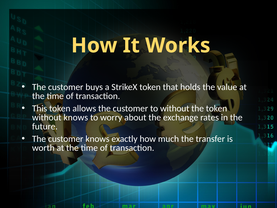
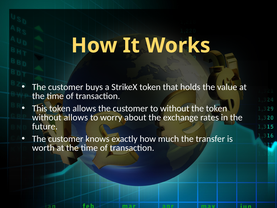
without knows: knows -> allows
